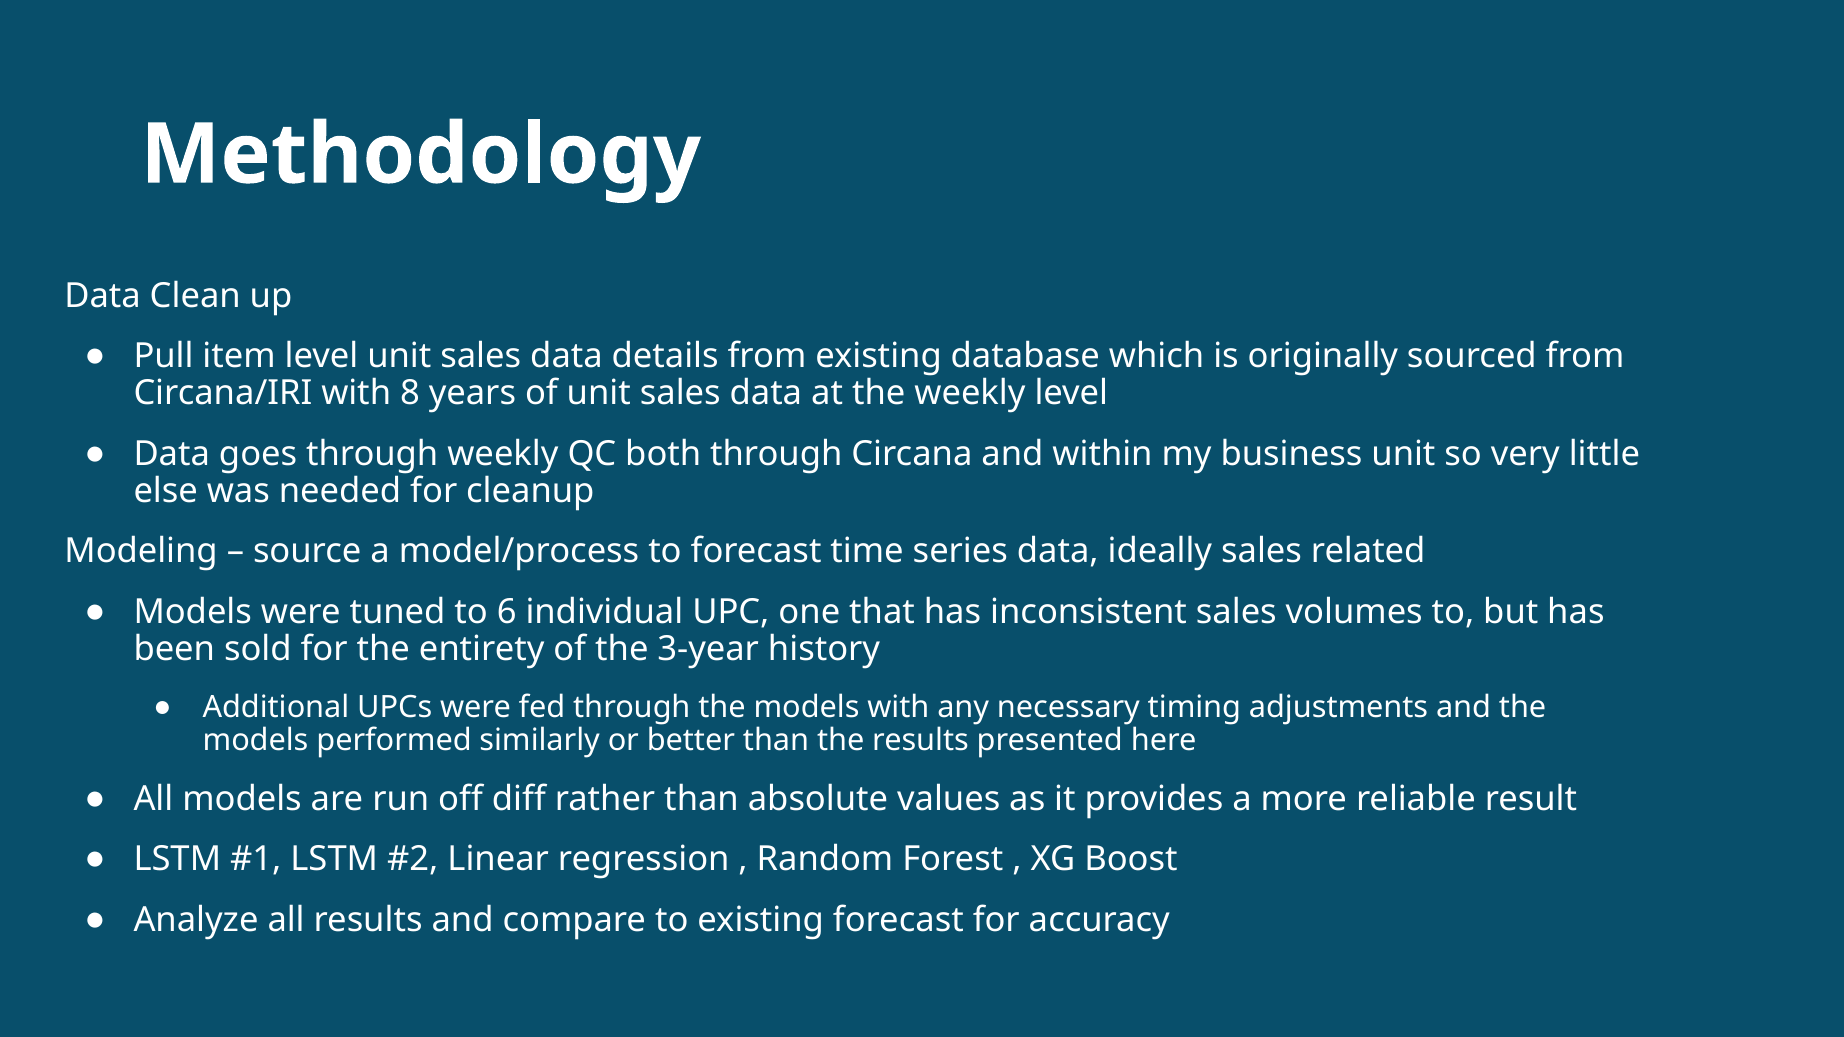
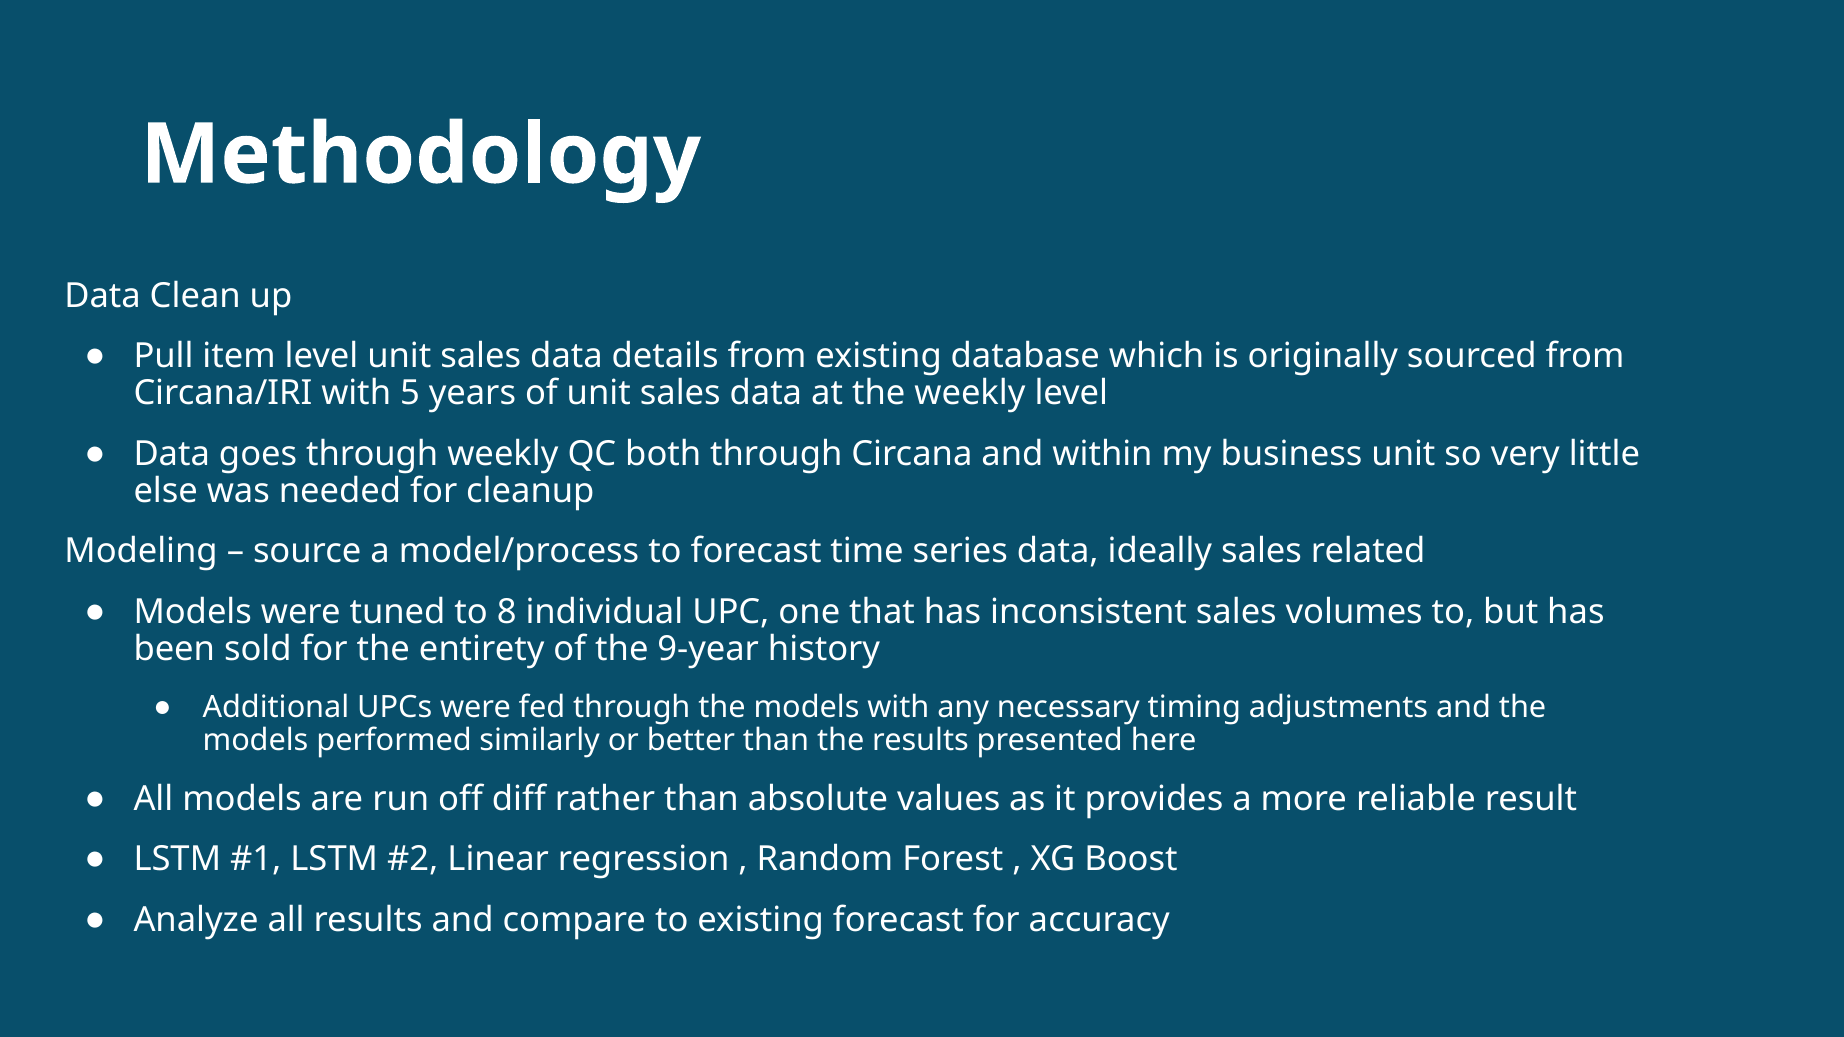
8: 8 -> 5
6: 6 -> 8
3-year: 3-year -> 9-year
